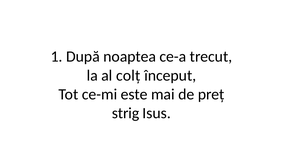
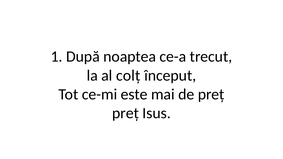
strig at (126, 113): strig -> preț
